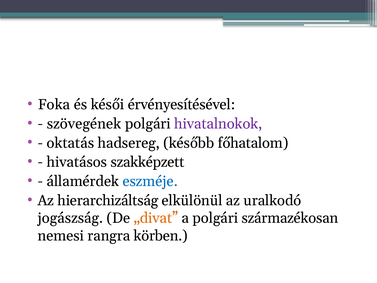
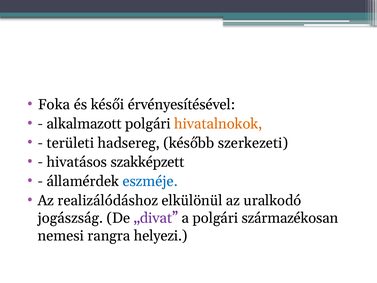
szövegének: szövegének -> alkalmazott
hivatalnokok colour: purple -> orange
oktatás: oktatás -> területi
főhatalom: főhatalom -> szerkezeti
hierarchizáltság: hierarchizáltság -> realizálódáshoz
„divat colour: orange -> purple
körben: körben -> helyezi
